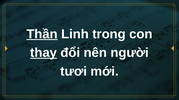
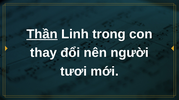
thay underline: present -> none
